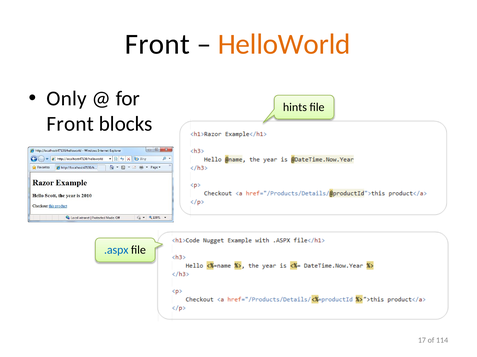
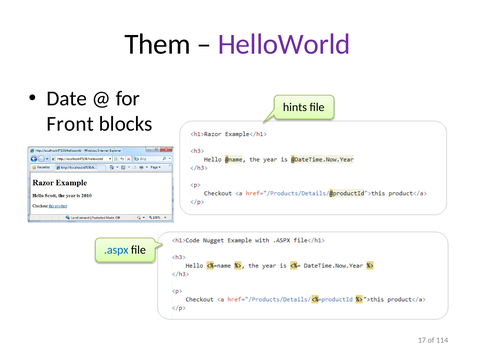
Front at (157, 44): Front -> Them
HelloWorld colour: orange -> purple
Only: Only -> Date
